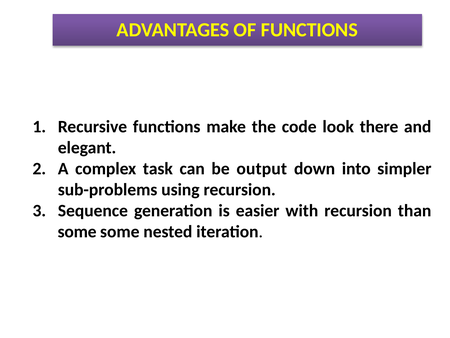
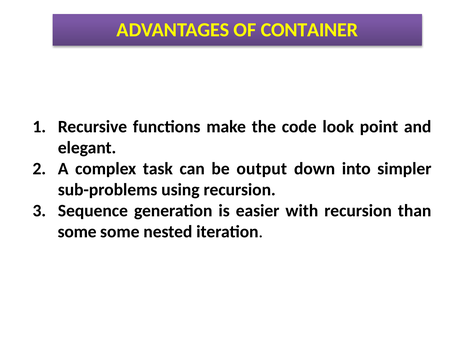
OF FUNCTIONS: FUNCTIONS -> CONTAINER
there: there -> point
